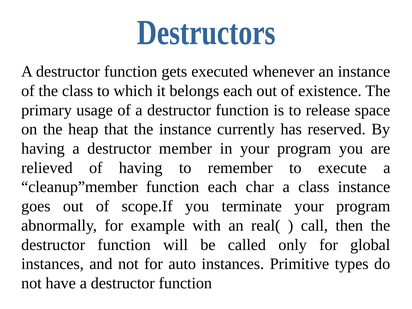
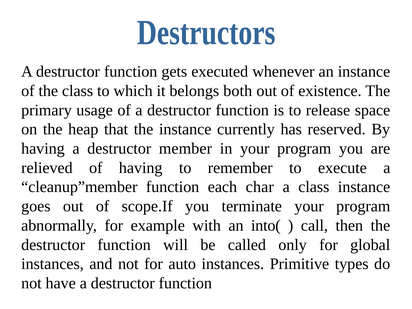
belongs each: each -> both
real(: real( -> into(
